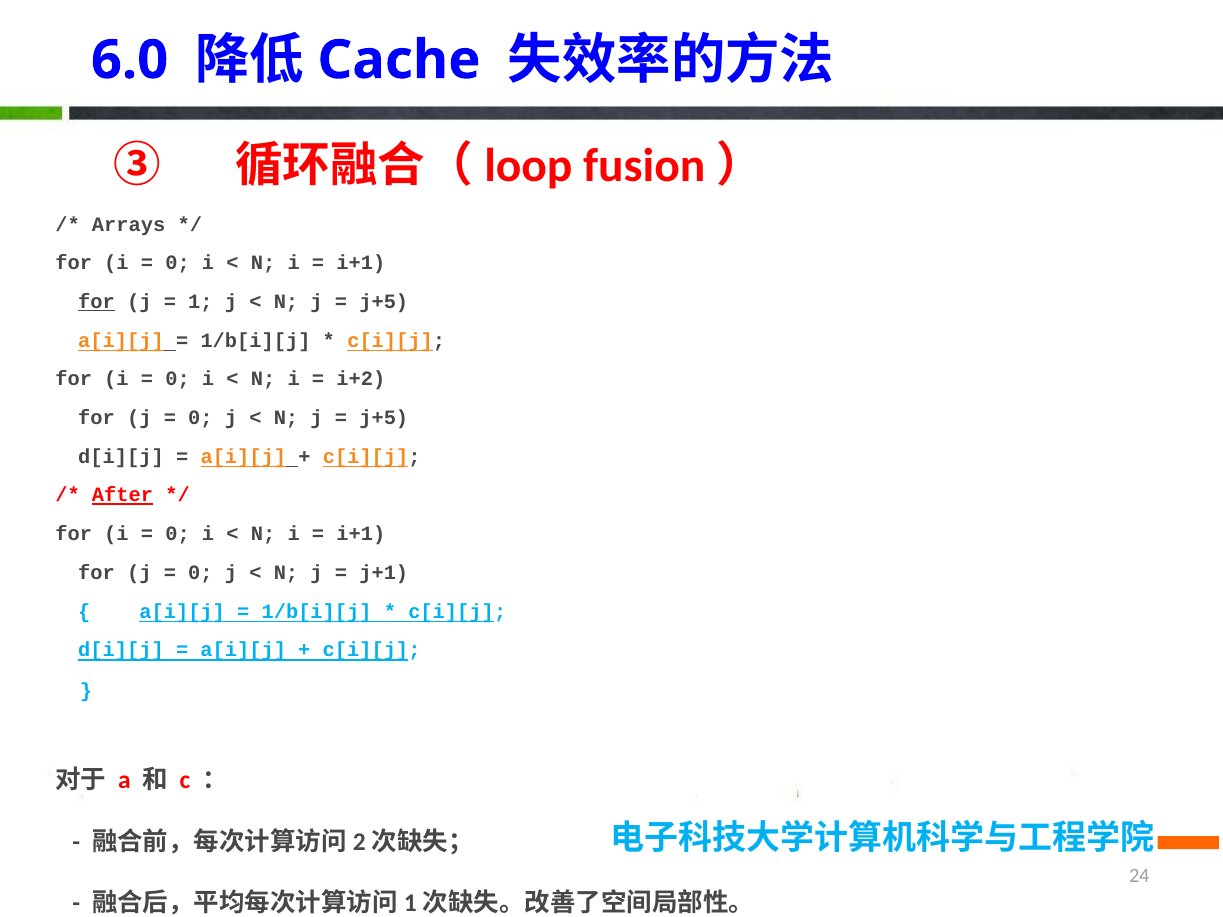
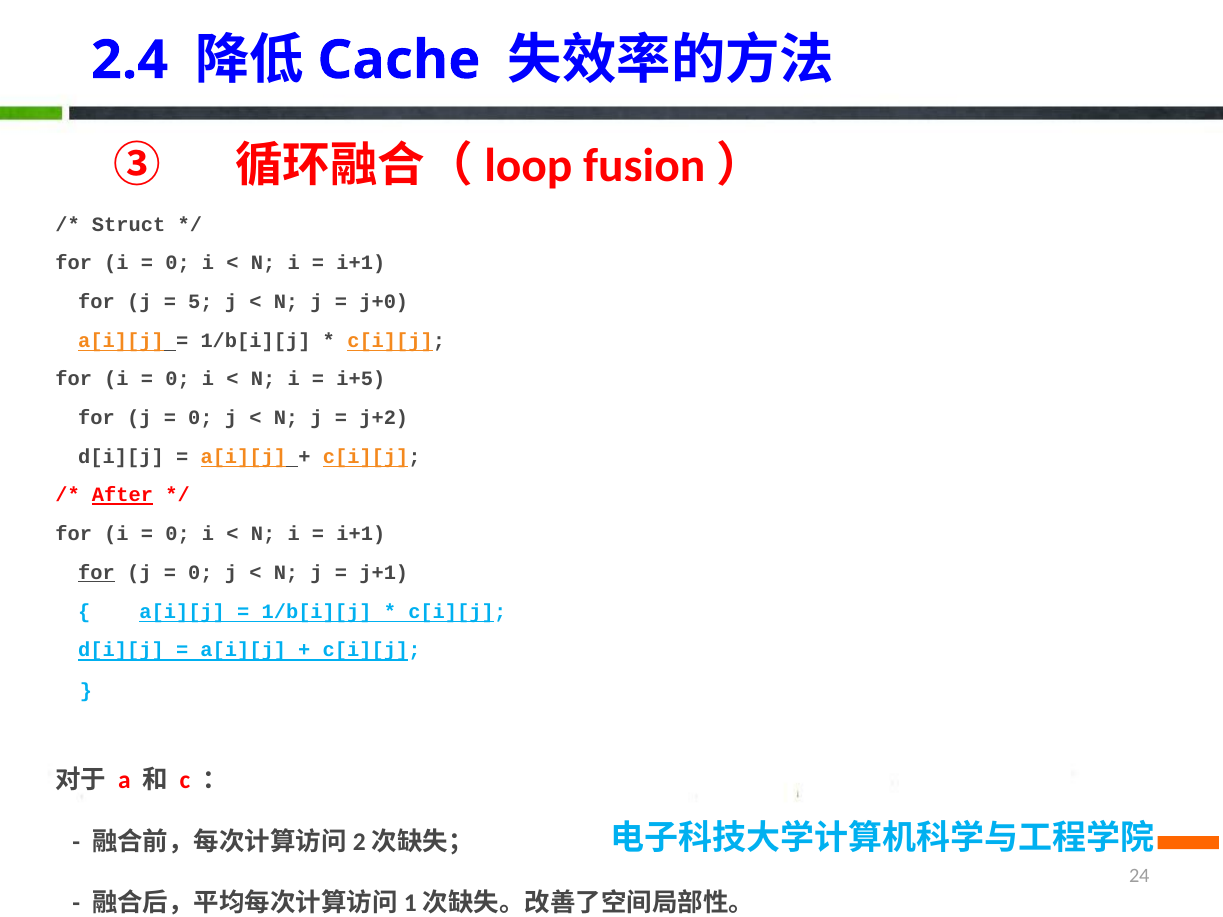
6.0: 6.0 -> 2.4
Arrays: Arrays -> Struct
for at (97, 302) underline: present -> none
1: 1 -> 5
j+5 at (384, 302): j+5 -> j+0
i+2: i+2 -> i+5
j+5 at (384, 418): j+5 -> j+2
for at (97, 573) underline: none -> present
